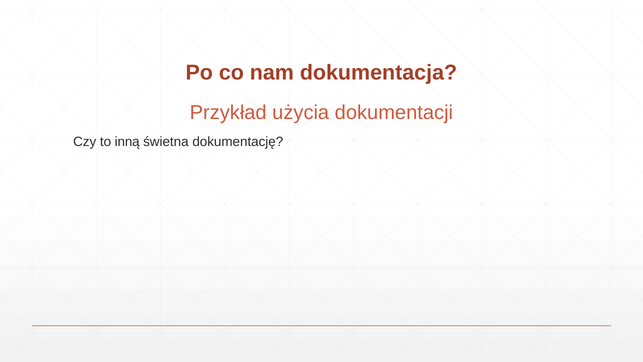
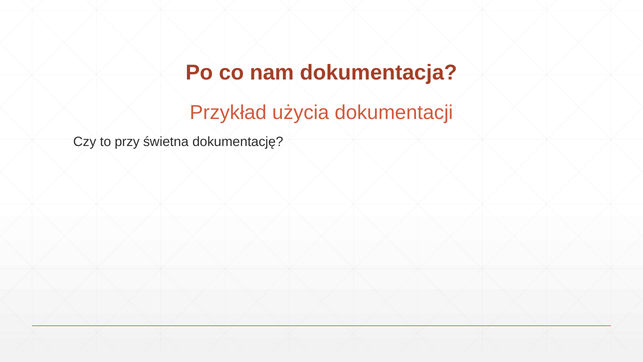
inną: inną -> przy
